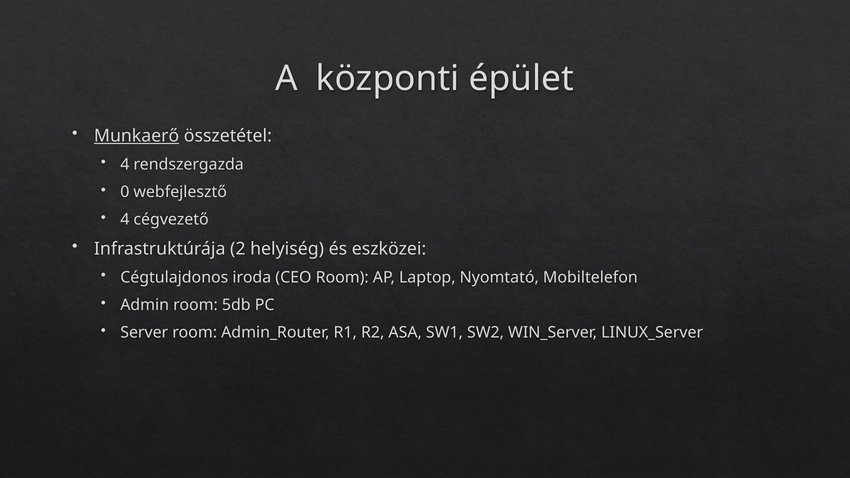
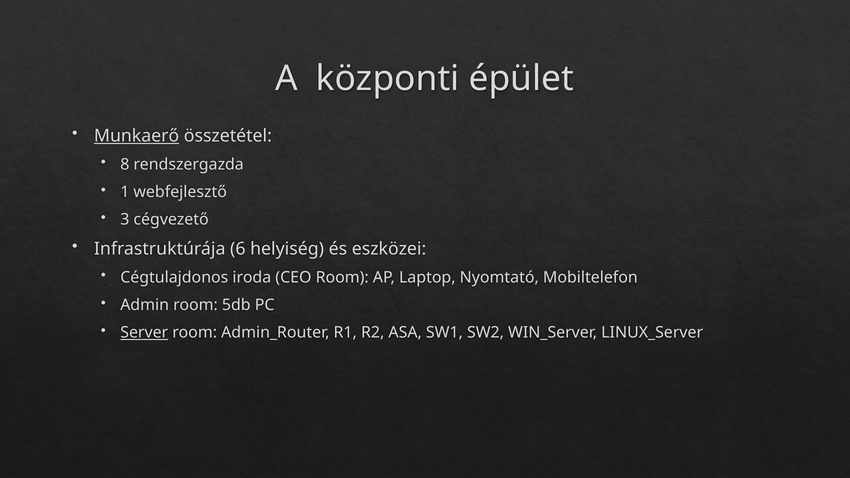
4 at (125, 164): 4 -> 8
0: 0 -> 1
4 at (125, 220): 4 -> 3
2: 2 -> 6
Server underline: none -> present
